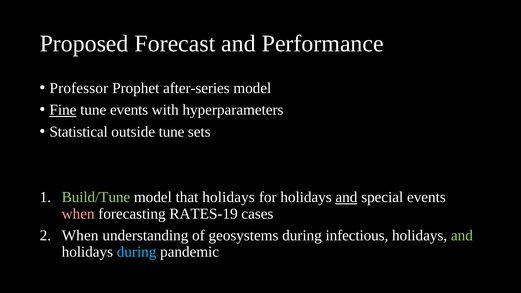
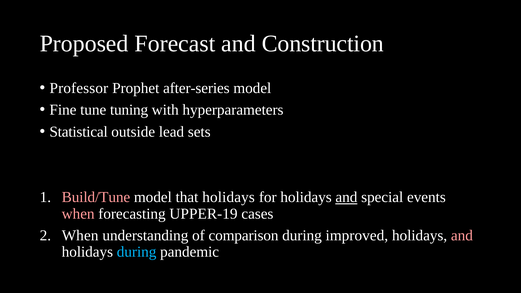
Performance: Performance -> Construction
Fine underline: present -> none
tune events: events -> tuning
outside tune: tune -> lead
Build/Tune colour: light green -> pink
RATES-19: RATES-19 -> UPPER-19
geosystems: geosystems -> comparison
infectious: infectious -> improved
and at (462, 236) colour: light green -> pink
